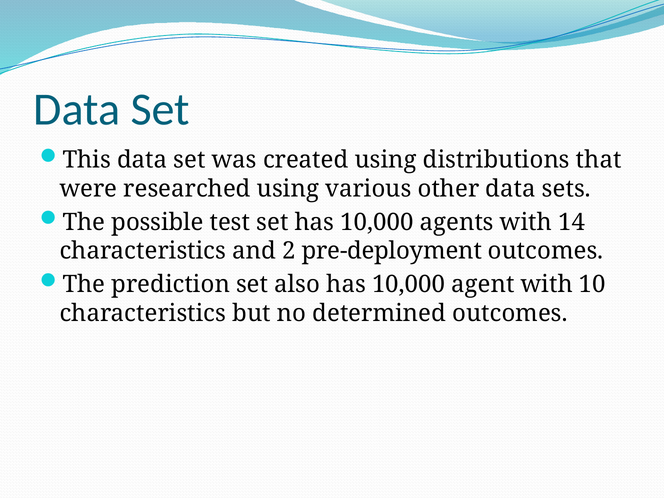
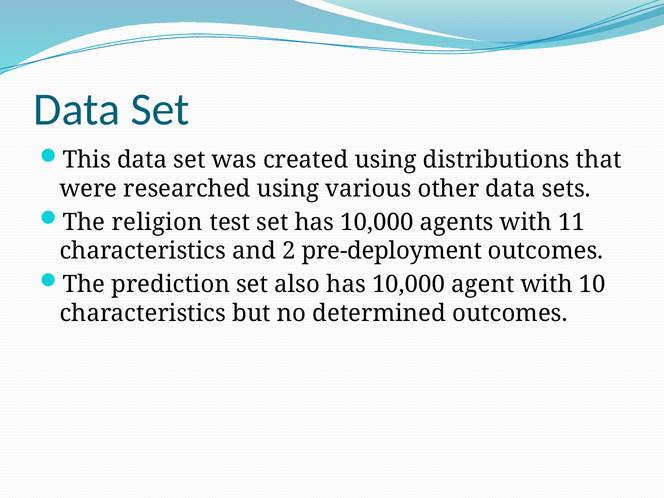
possible: possible -> religion
14: 14 -> 11
